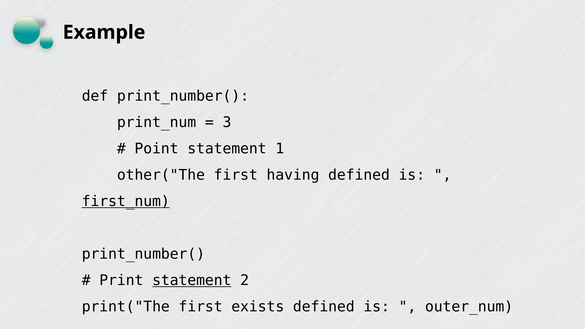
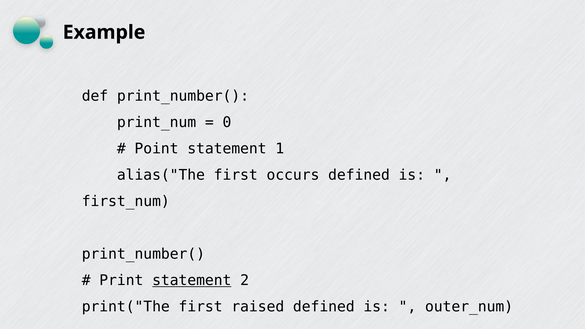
3: 3 -> 0
other("The: other("The -> alias("The
having: having -> occurs
first_num underline: present -> none
exists: exists -> raised
